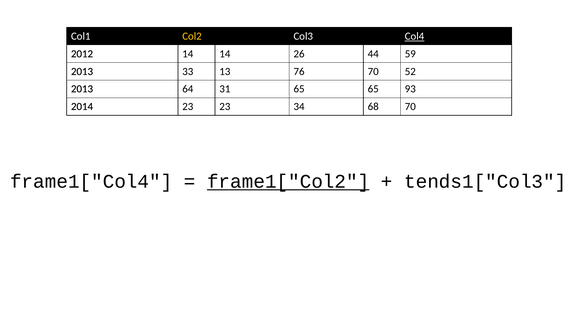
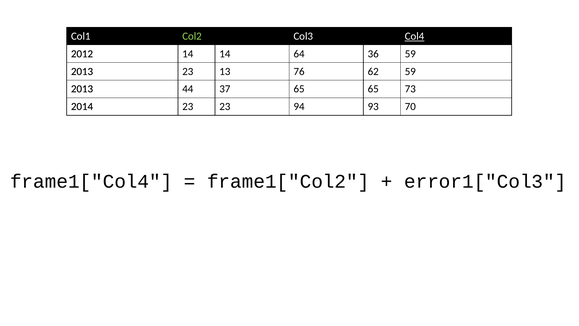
Col2 at (192, 36) colour: yellow -> light green
26: 26 -> 64
44: 44 -> 36
33 at (188, 71): 33 -> 23
13 70: 70 -> 62
76 52: 52 -> 59
64: 64 -> 44
31: 31 -> 37
93: 93 -> 73
34: 34 -> 94
68: 68 -> 93
frame1["Col2 underline: present -> none
tends1["Col3: tends1["Col3 -> error1["Col3
